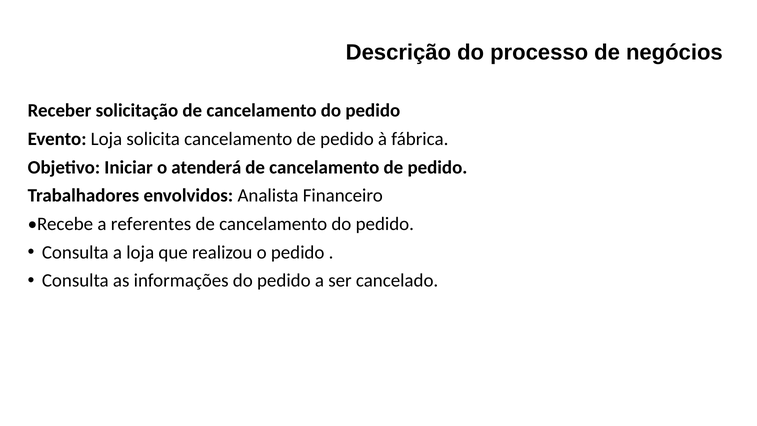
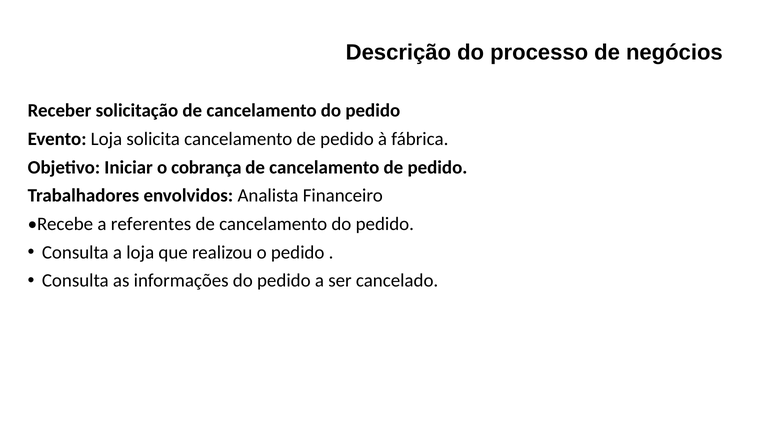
atenderá: atenderá -> cobrança
